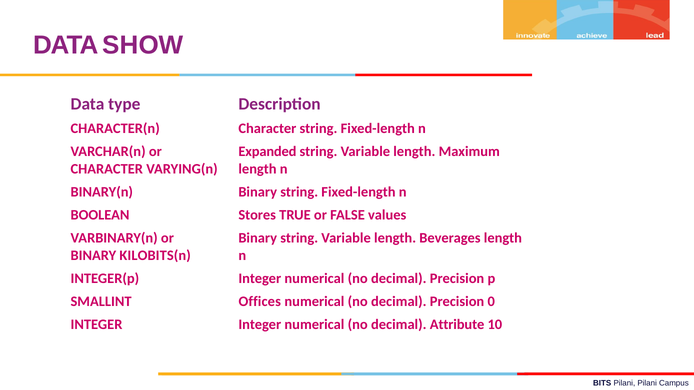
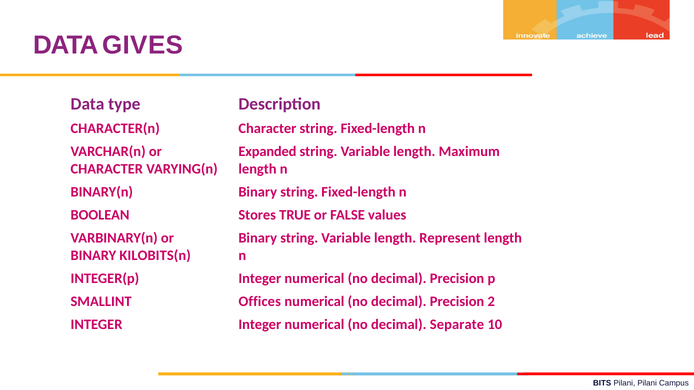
SHOW: SHOW -> GIVES
Beverages: Beverages -> Represent
0: 0 -> 2
Attribute: Attribute -> Separate
